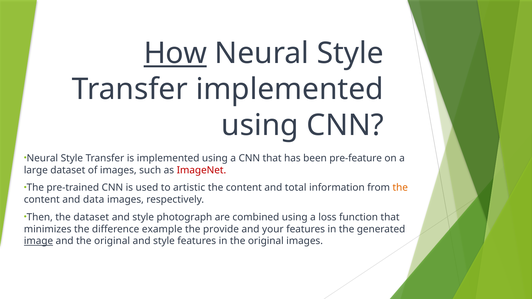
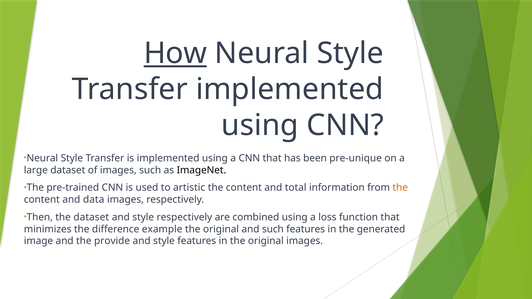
pre-feature: pre-feature -> pre-unique
ImageNet colour: red -> black
style photograph: photograph -> respectively
provide at (221, 229): provide -> original
and your: your -> such
image underline: present -> none
and the original: original -> provide
